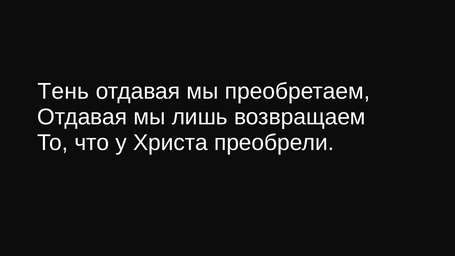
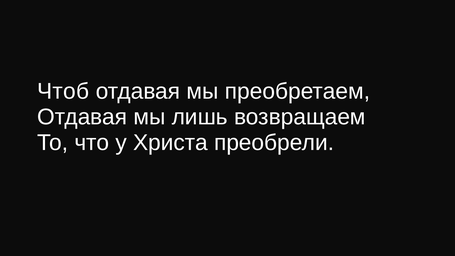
Тень: Тень -> Чтоб
